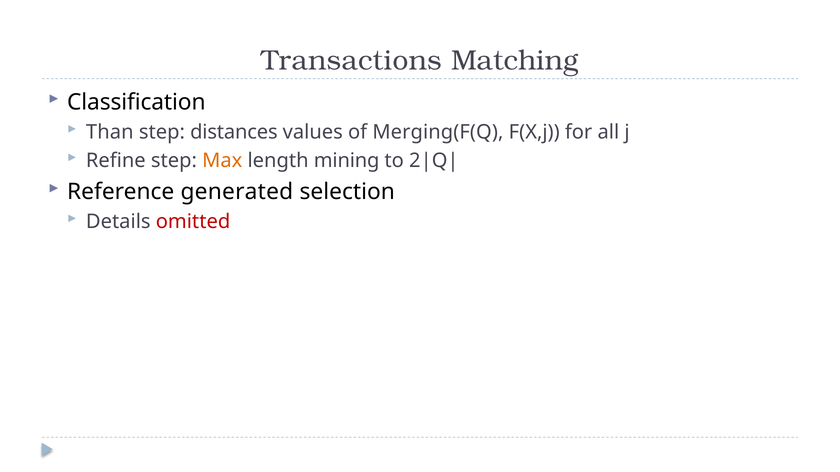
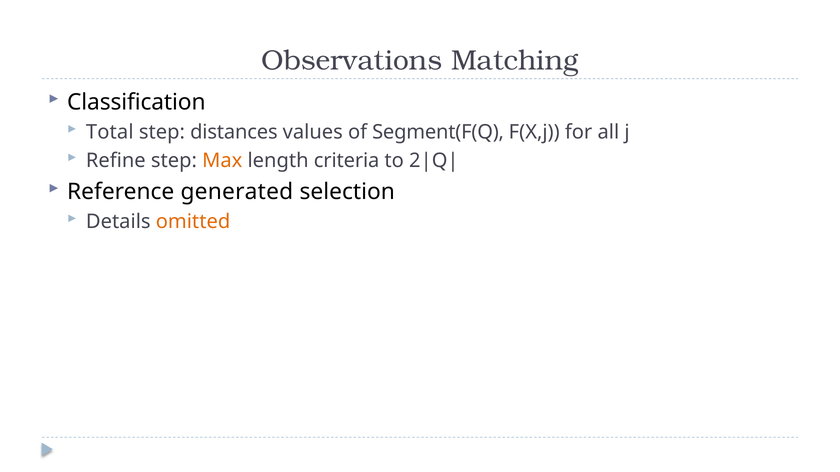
Transactions: Transactions -> Observations
Than: Than -> Total
Merging(F(Q: Merging(F(Q -> Segment(F(Q
mining: mining -> criteria
omitted colour: red -> orange
